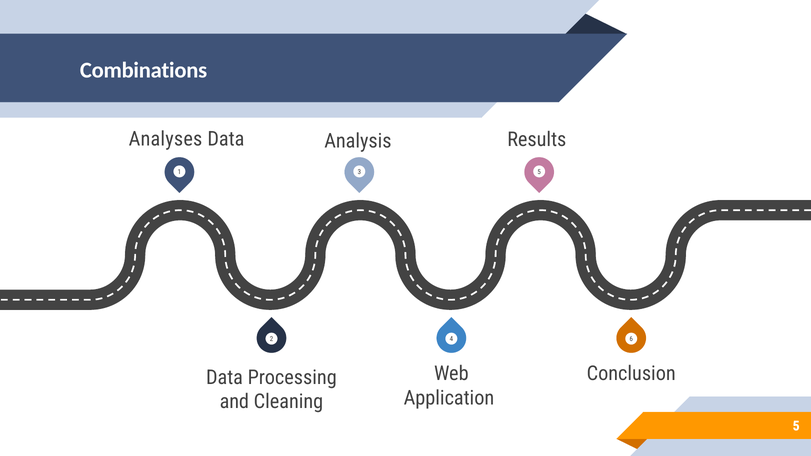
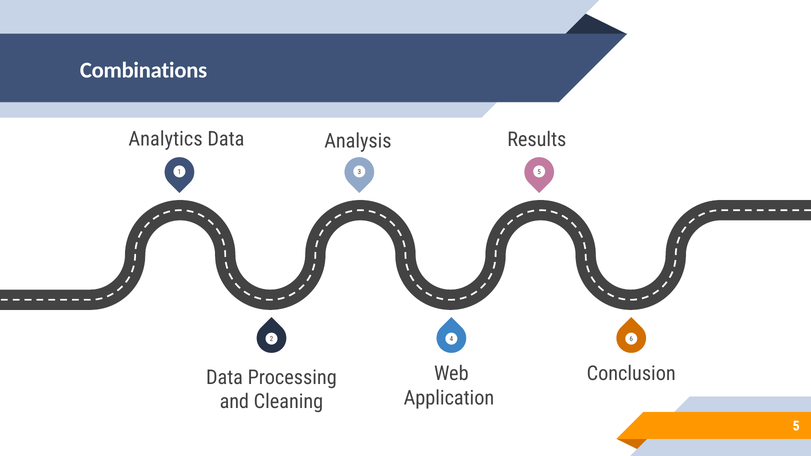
Analyses: Analyses -> Analytics
